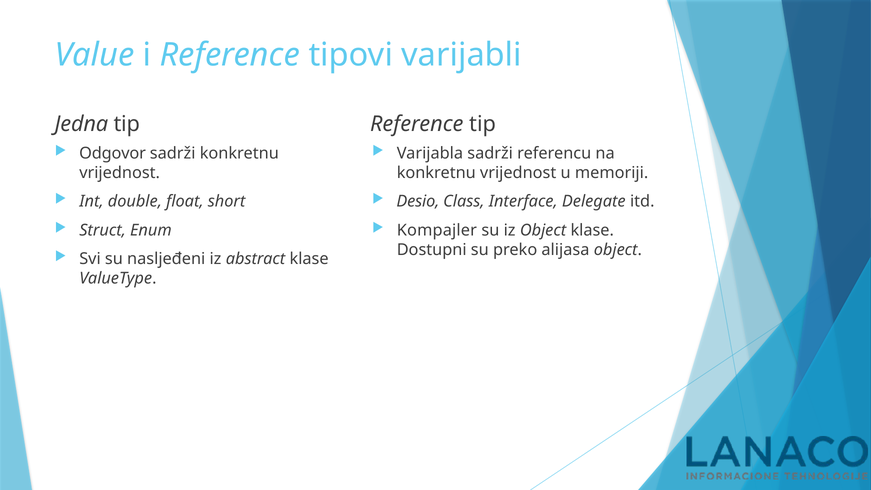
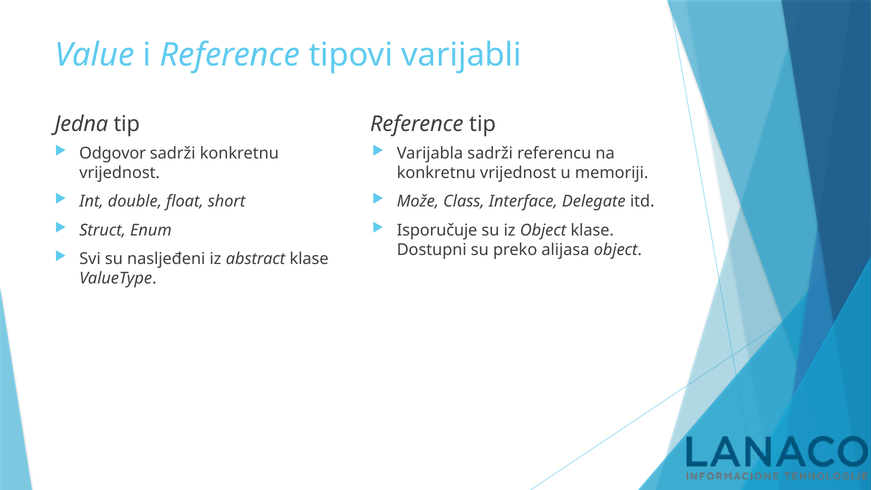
Desio: Desio -> Može
Kompajler: Kompajler -> Isporučuje
